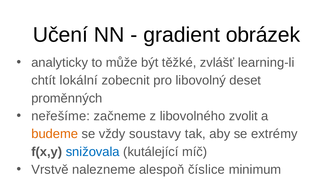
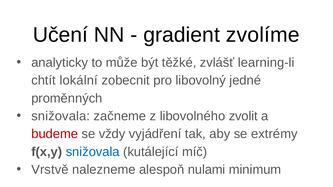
obrázek: obrázek -> zvolíme
deset: deset -> jedné
neřešíme at (61, 116): neřešíme -> snižovala
budeme colour: orange -> red
soustavy: soustavy -> vyjádření
číslice: číslice -> nulami
